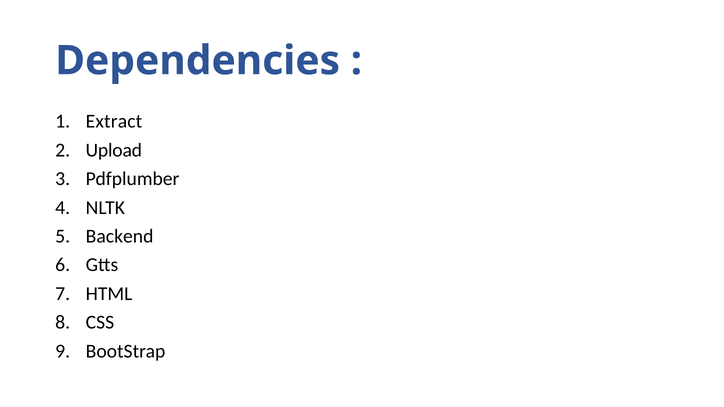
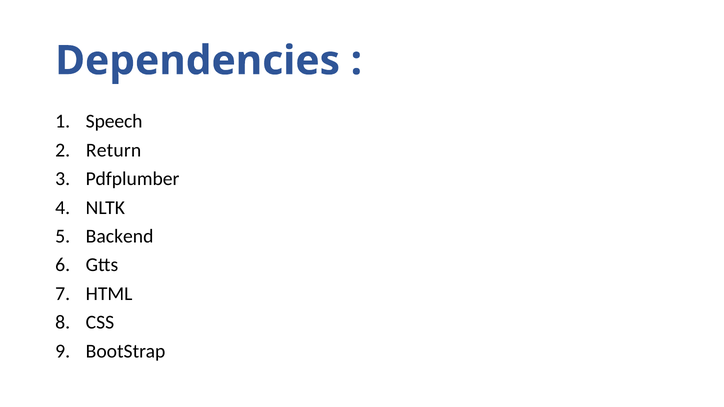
Extract: Extract -> Speech
Upload: Upload -> Return
